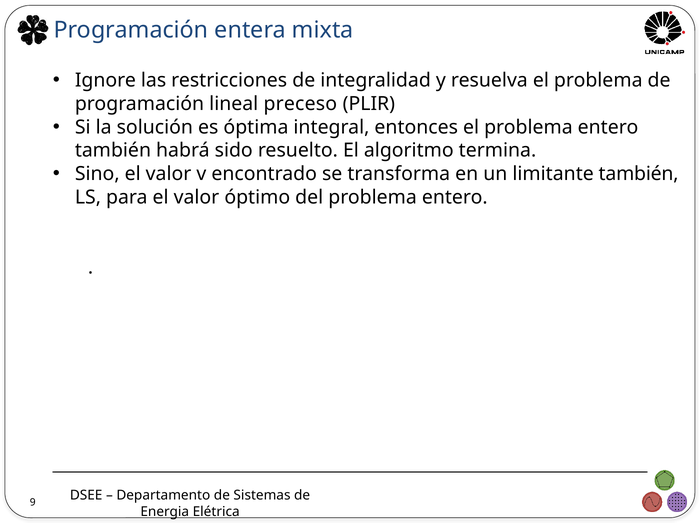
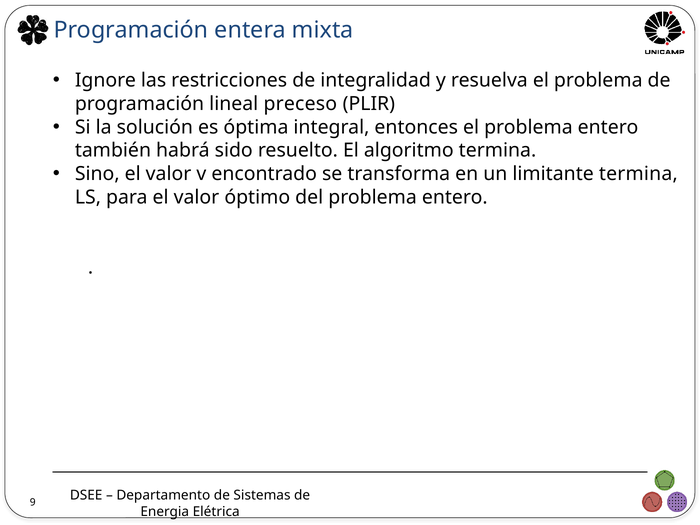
limitante también: también -> termina
